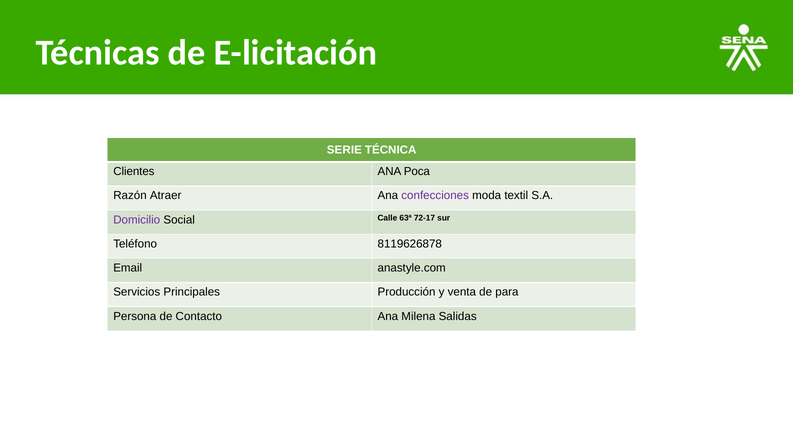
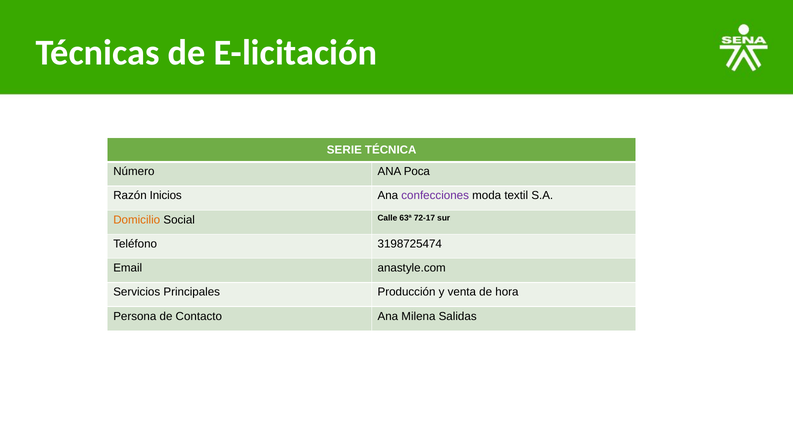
Clientes: Clientes -> Número
Atraer: Atraer -> Inicios
Domicilio colour: purple -> orange
8119626878: 8119626878 -> 3198725474
para: para -> hora
